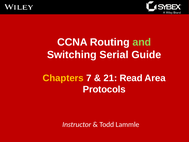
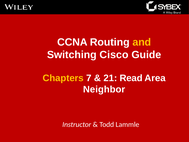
and colour: light green -> yellow
Serial: Serial -> Cisco
Protocols: Protocols -> Neighbor
